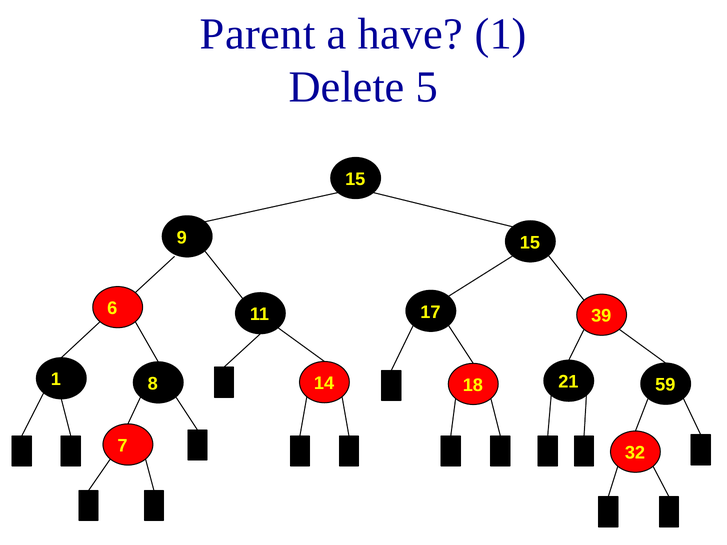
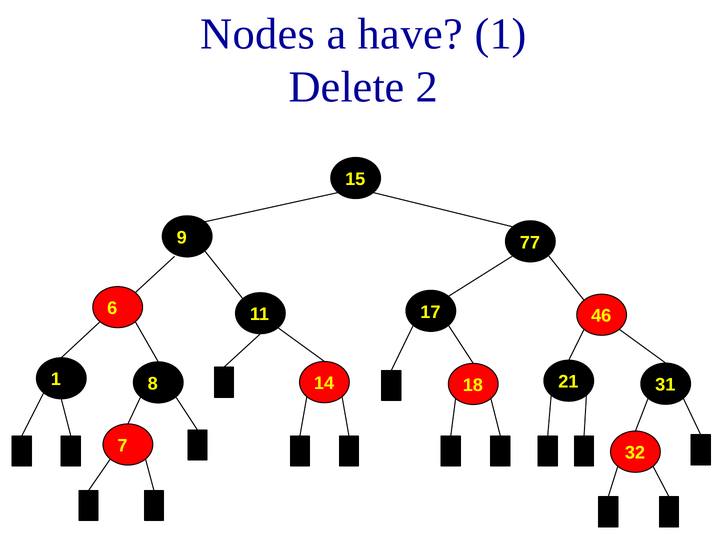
Parent: Parent -> Nodes
5: 5 -> 2
9 15: 15 -> 77
39: 39 -> 46
59: 59 -> 31
